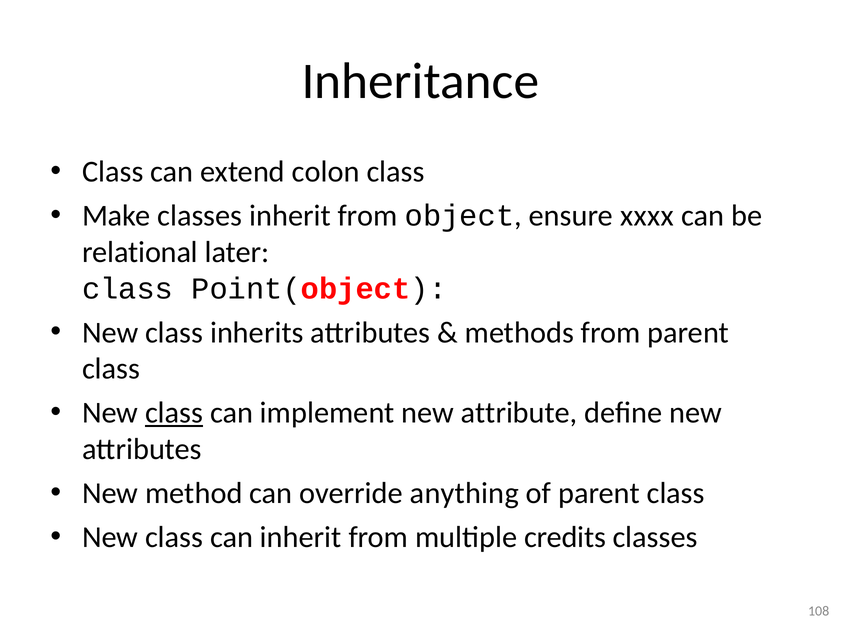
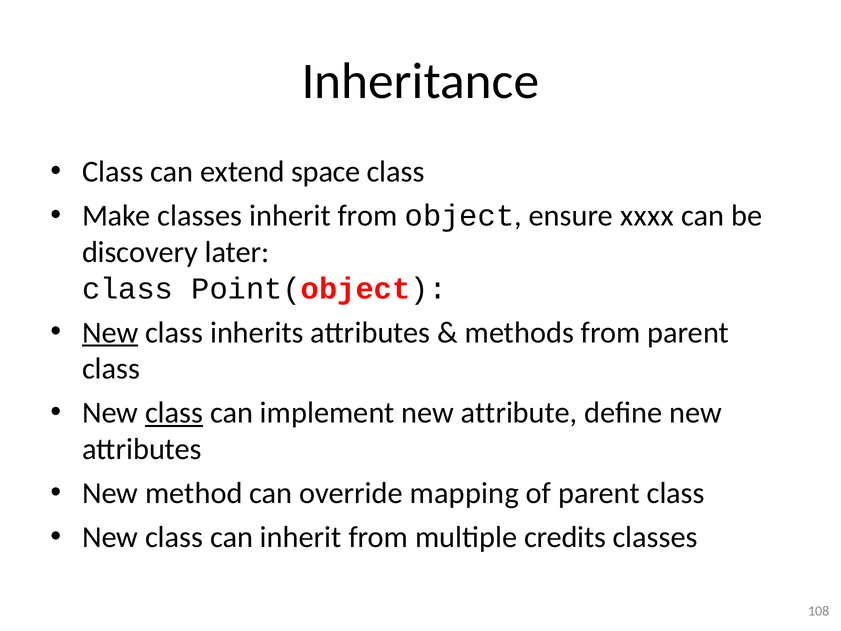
colon: colon -> space
relational: relational -> discovery
New at (110, 332) underline: none -> present
anything: anything -> mapping
